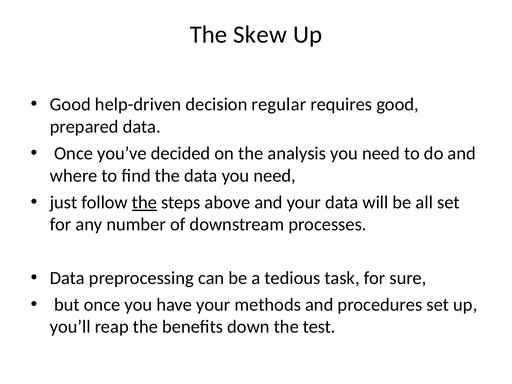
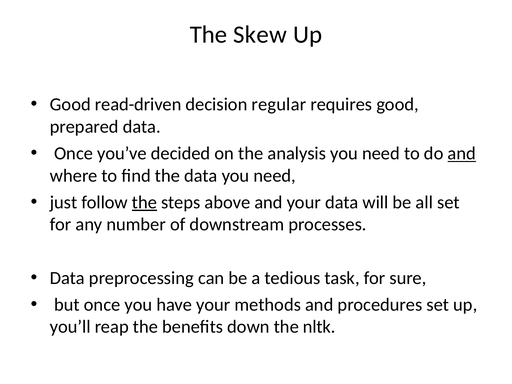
help-driven: help-driven -> read-driven
and at (462, 153) underline: none -> present
test: test -> nltk
